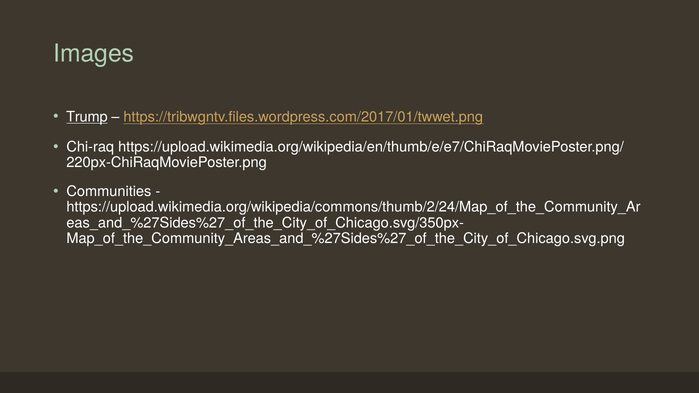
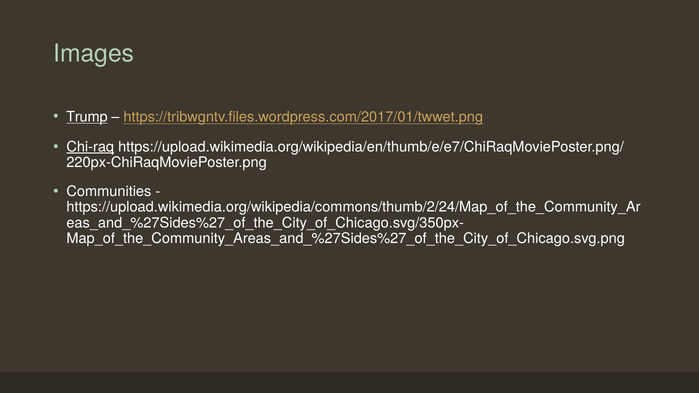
Chi-raq underline: none -> present
